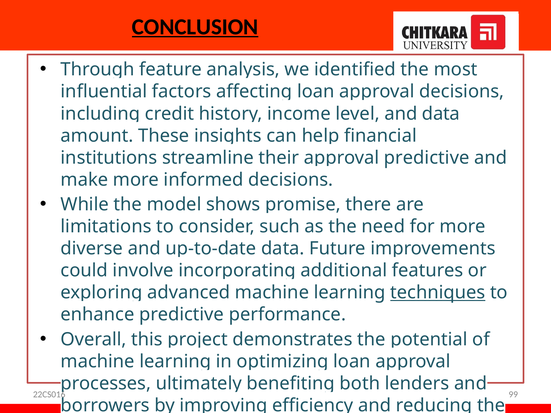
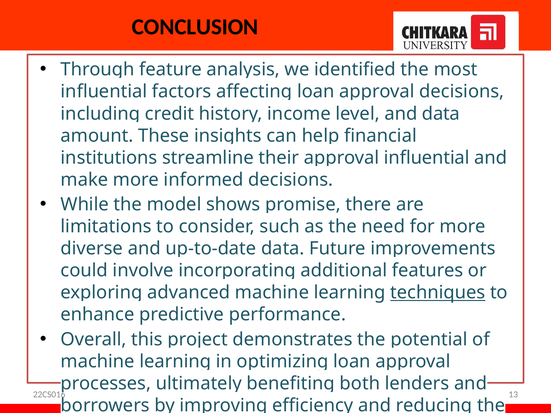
CONCLUSION underline: present -> none
predictive at (427, 158): predictive -> influential
99: 99 -> 13
